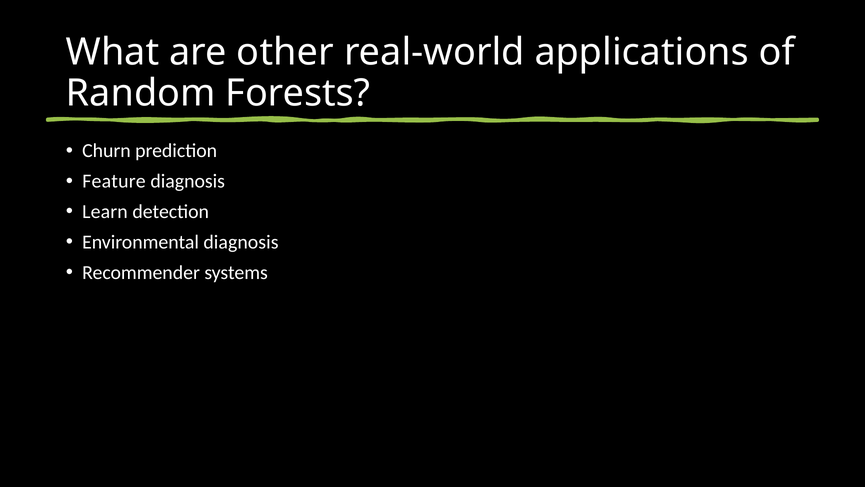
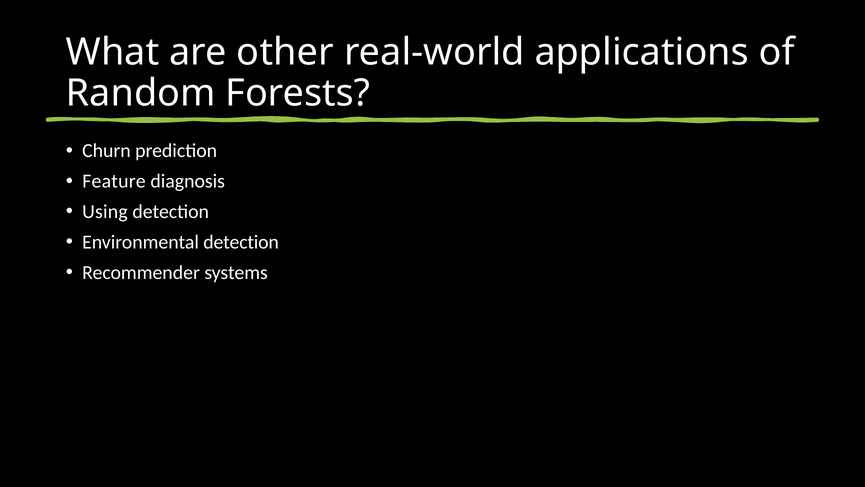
Learn: Learn -> Using
Environmental diagnosis: diagnosis -> detection
